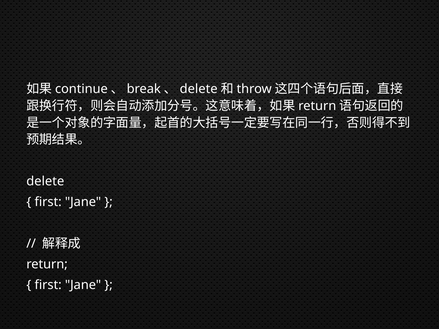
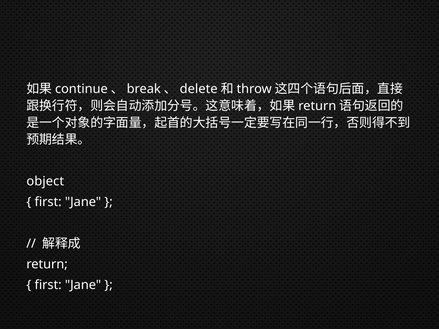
delete at (45, 181): delete -> object
